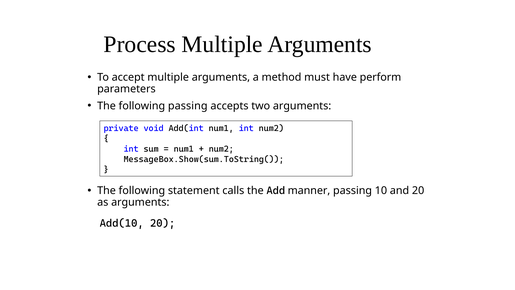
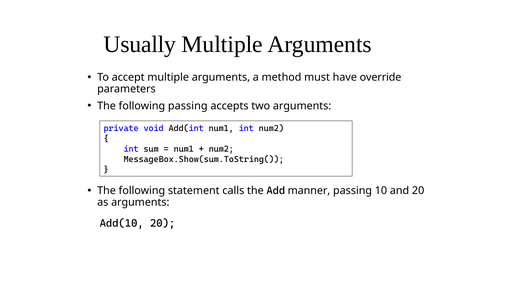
Process: Process -> Usually
perform: perform -> override
